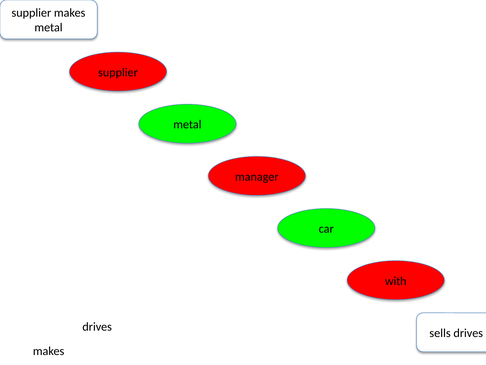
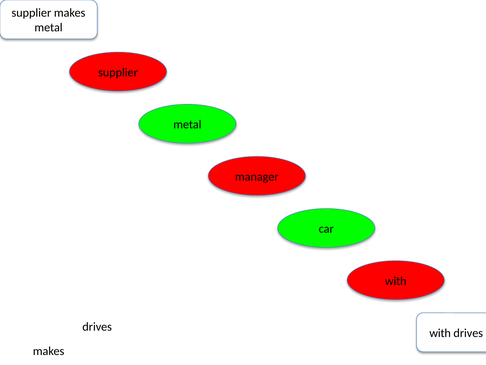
sells at (440, 333): sells -> with
